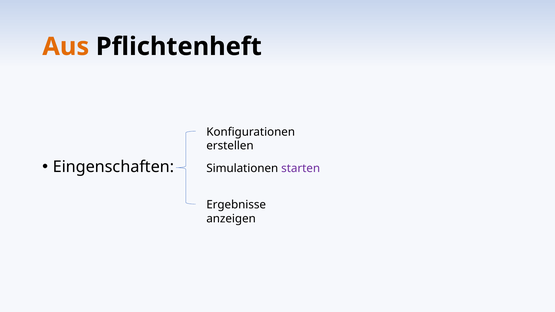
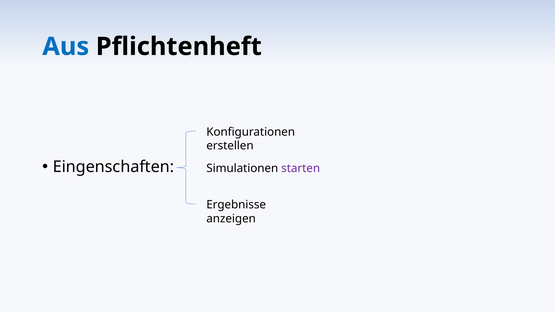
Aus colour: orange -> blue
